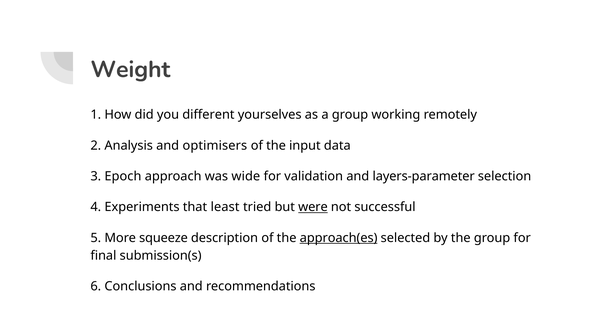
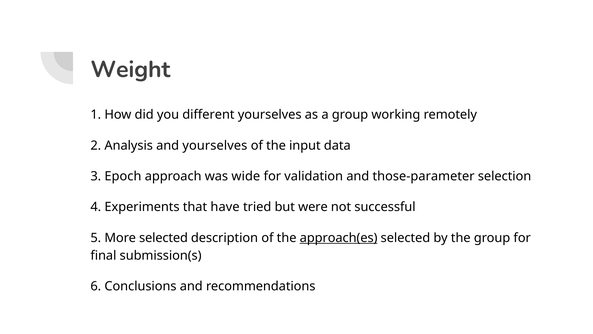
and optimisers: optimisers -> yourselves
layers-parameter: layers-parameter -> those-parameter
least: least -> have
were underline: present -> none
More squeeze: squeeze -> selected
